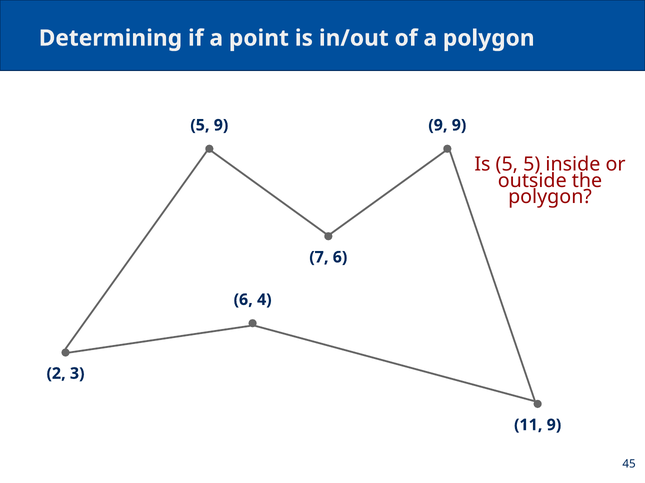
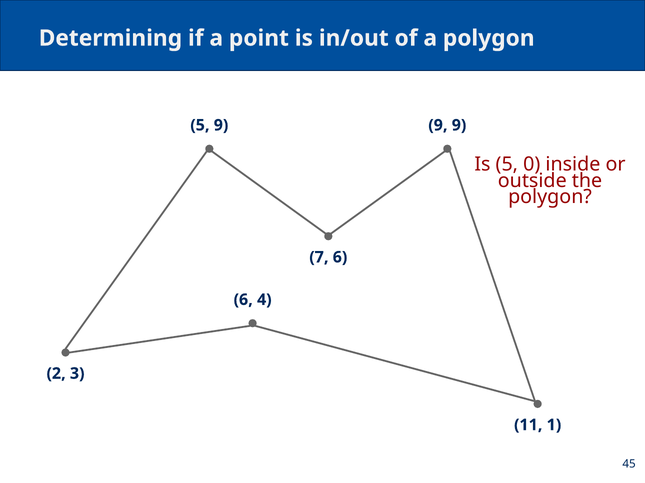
5 5: 5 -> 0
11 9: 9 -> 1
